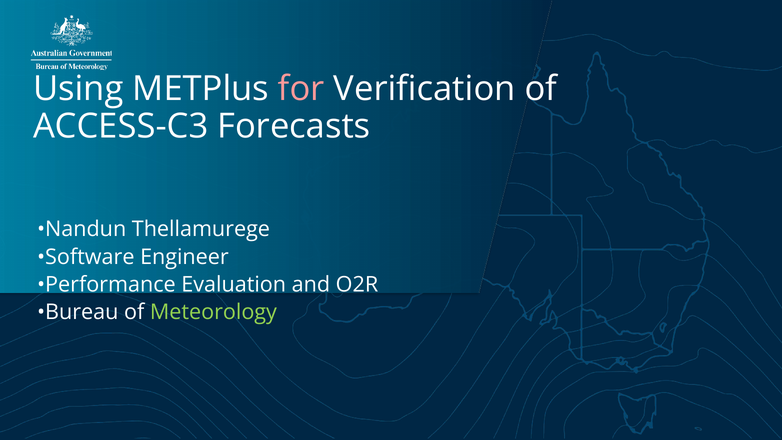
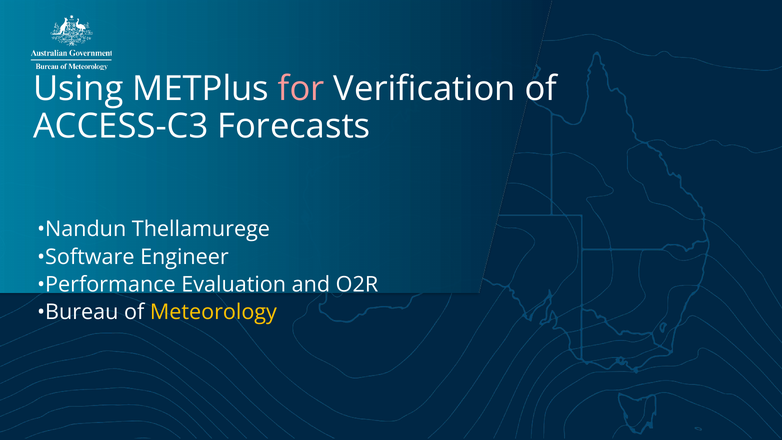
Meteorology colour: light green -> yellow
